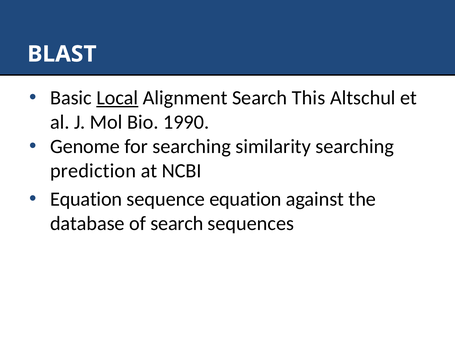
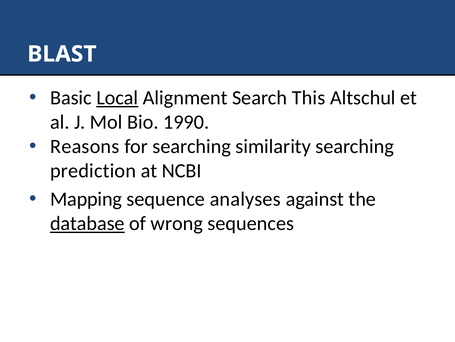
Genome: Genome -> Reasons
Equation at (86, 199): Equation -> Mapping
sequence equation: equation -> analyses
database underline: none -> present
of search: search -> wrong
